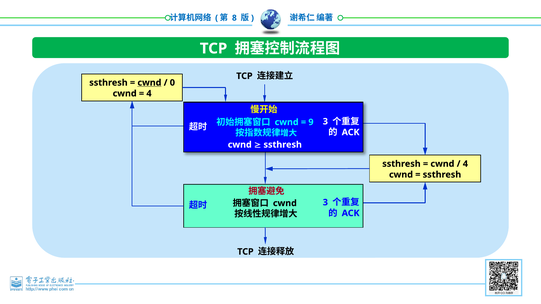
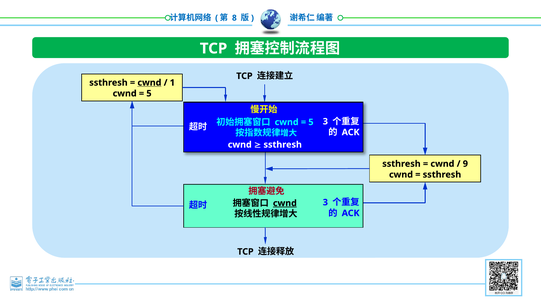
0: 0 -> 1
4 at (149, 94): 4 -> 5
9 at (311, 122): 9 -> 5
4 at (465, 164): 4 -> 9
cwnd at (285, 203) underline: none -> present
